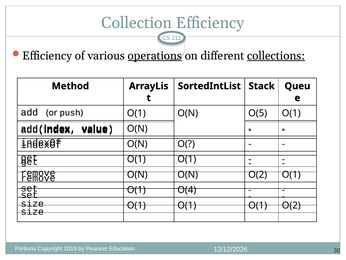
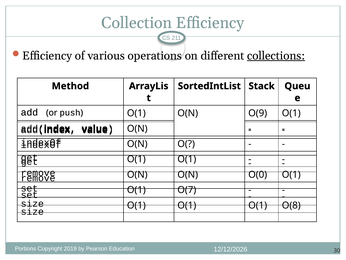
operations underline: present -> none
O(5: O(5 -> O(9
O(N O(2: O(2 -> O(0
O(4: O(4 -> O(7
O(1 O(2: O(2 -> O(8
